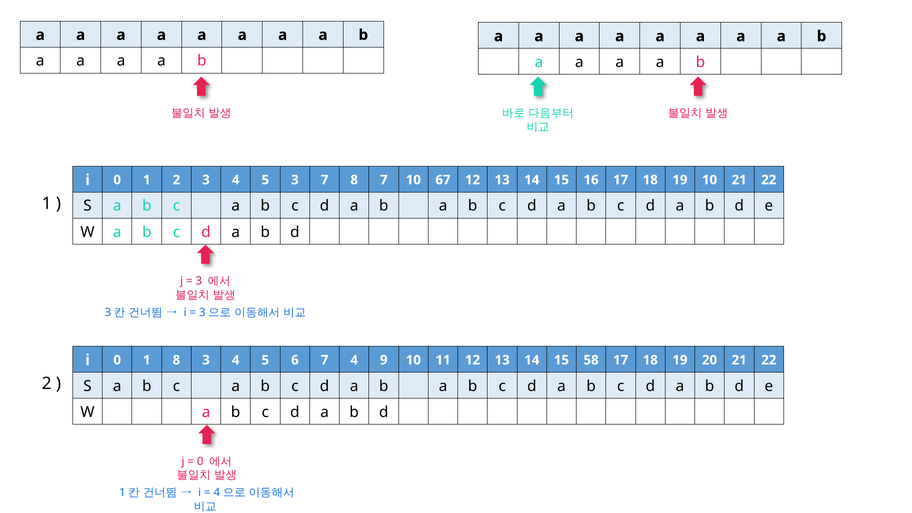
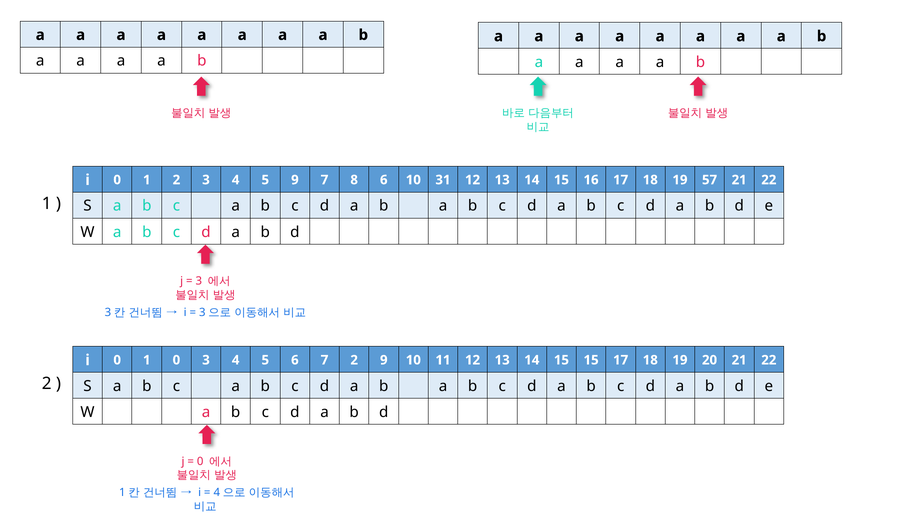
5 3: 3 -> 9
8 7: 7 -> 6
67: 67 -> 31
19 10: 10 -> 57
1 8: 8 -> 0
7 4: 4 -> 2
15 58: 58 -> 15
